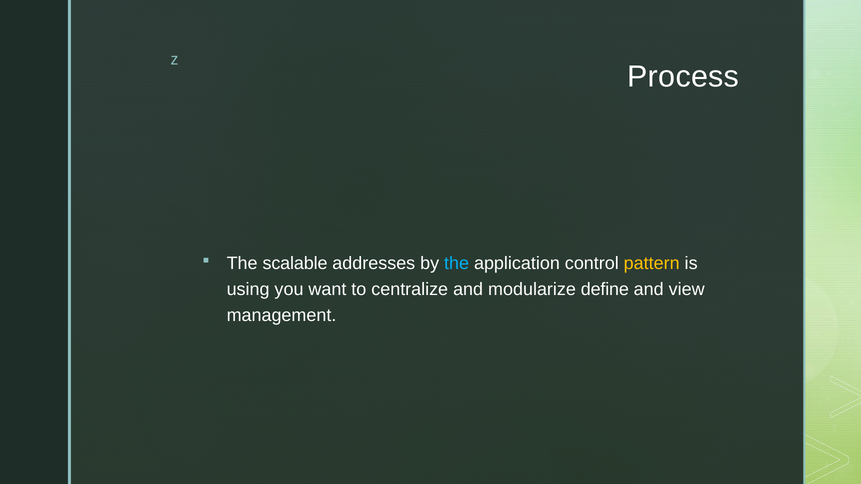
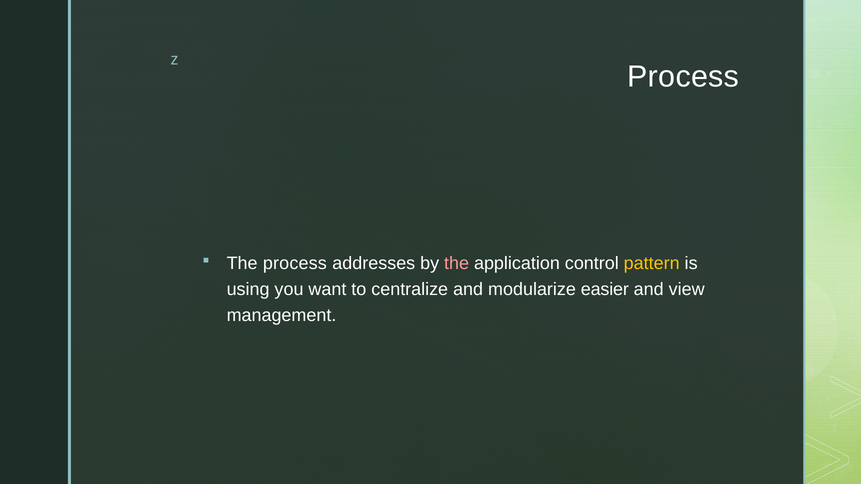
The scalable: scalable -> process
the at (457, 264) colour: light blue -> pink
define: define -> easier
